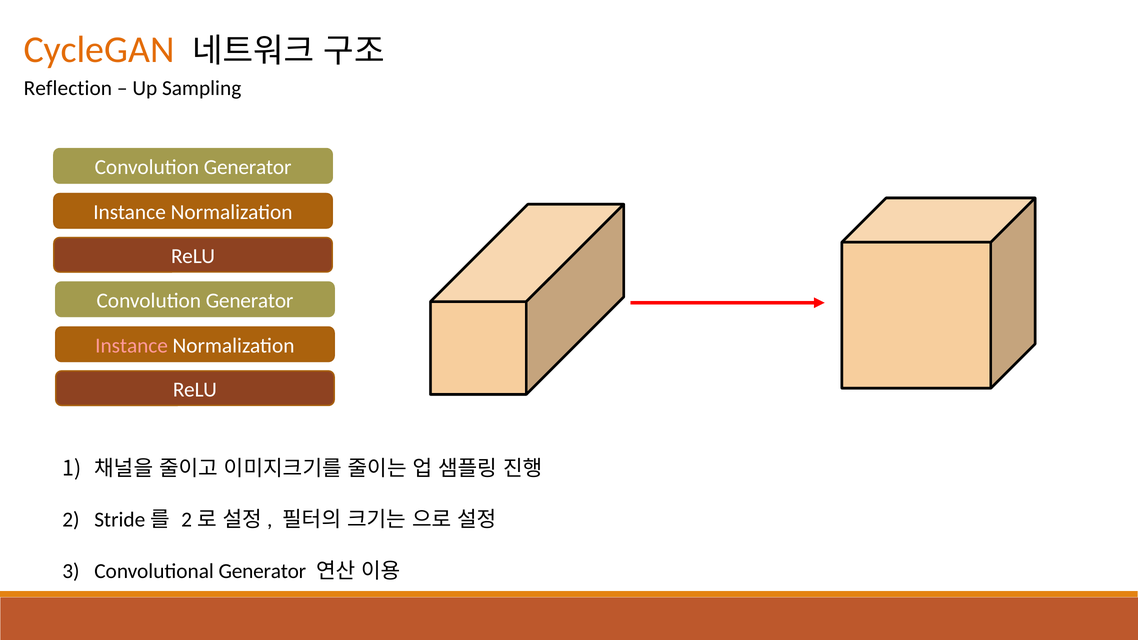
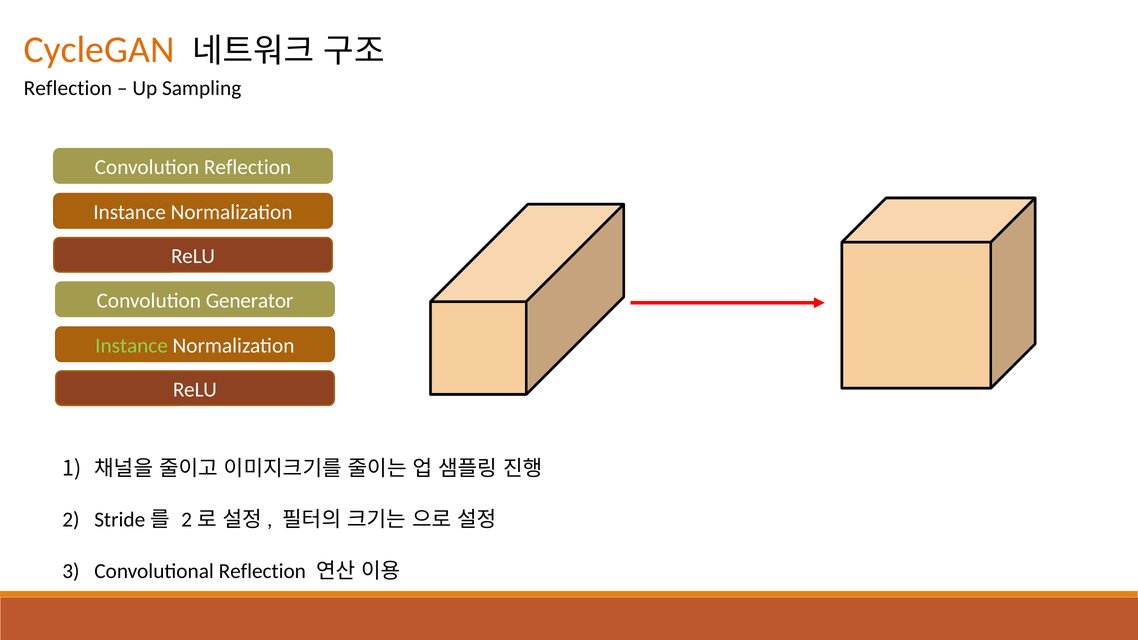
Generator at (248, 167): Generator -> Reflection
Instance at (132, 346) colour: pink -> light green
Convolutional Generator: Generator -> Reflection
